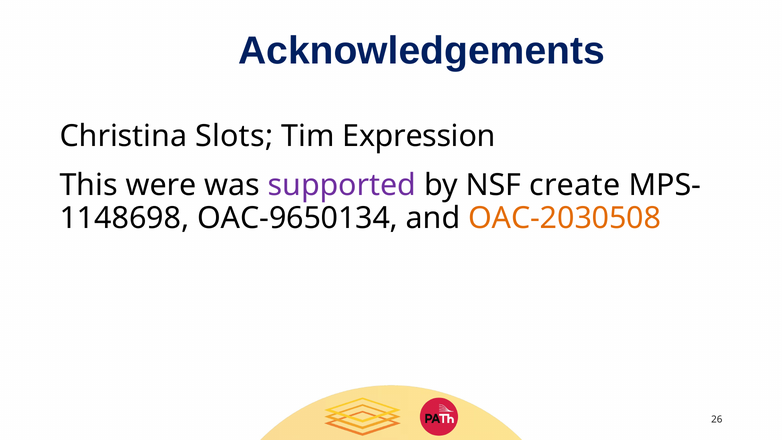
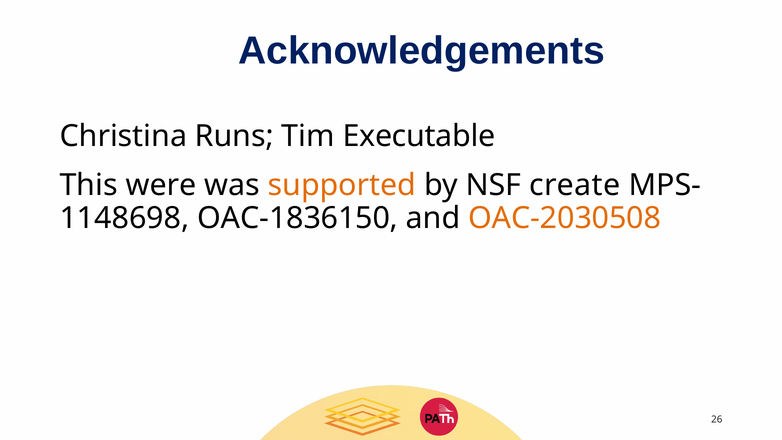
Slots: Slots -> Runs
Expression: Expression -> Executable
supported colour: purple -> orange
OAC-9650134: OAC-9650134 -> OAC-1836150
